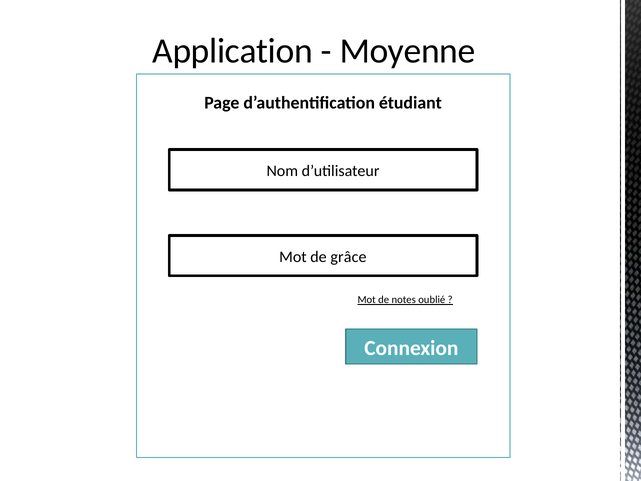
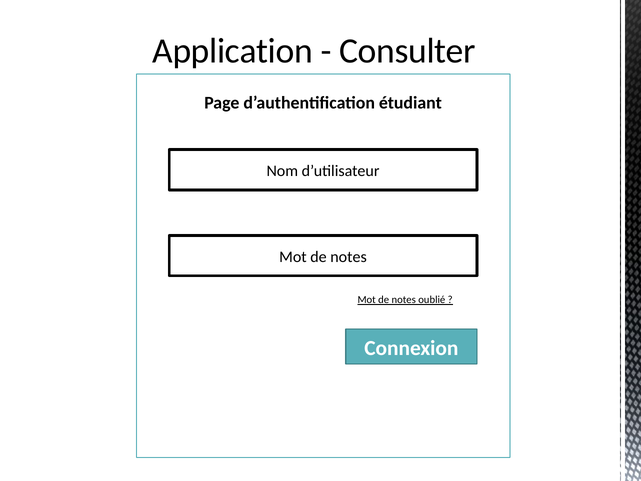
Moyenne: Moyenne -> Consulter
grâce at (348, 257): grâce -> notes
